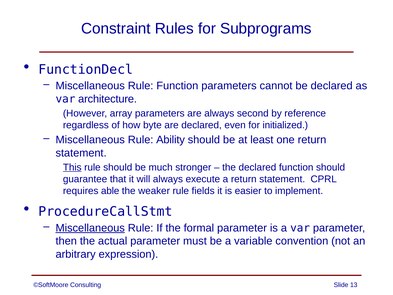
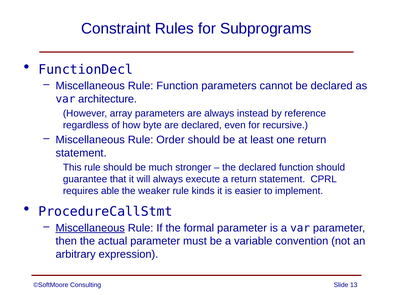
second: second -> instead
initialized: initialized -> recursive
Ability: Ability -> Order
This underline: present -> none
fields: fields -> kinds
